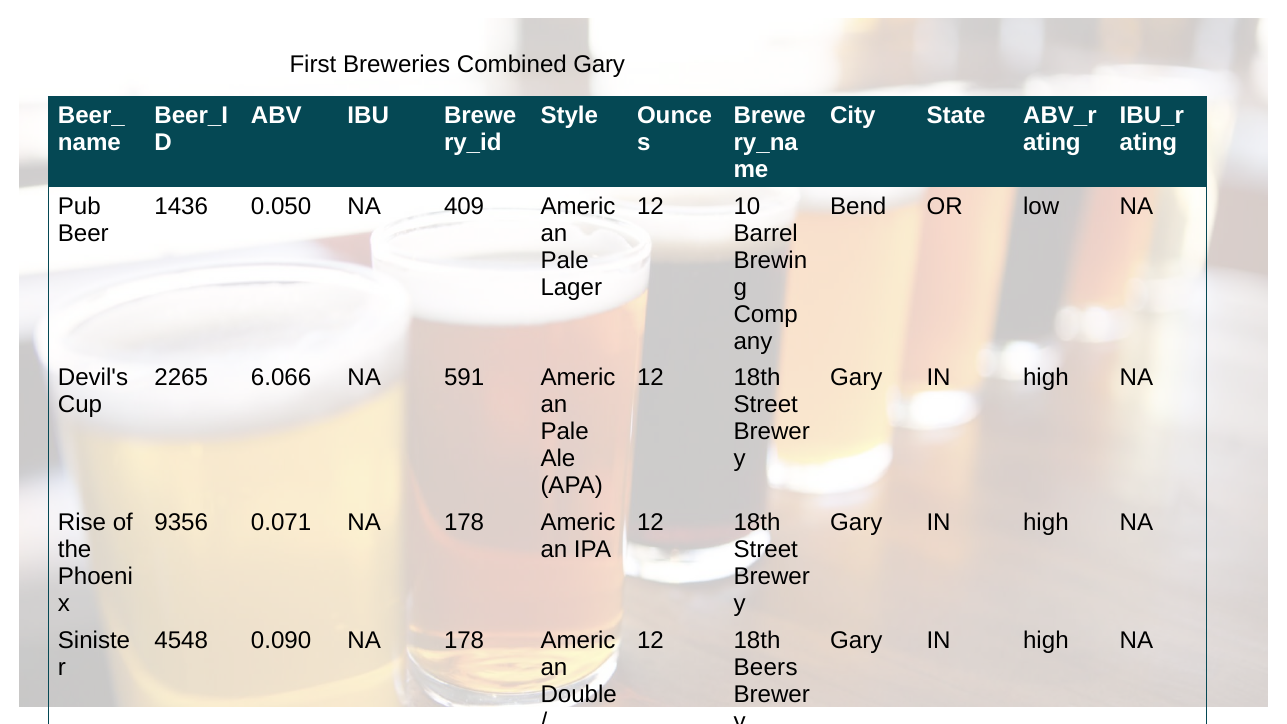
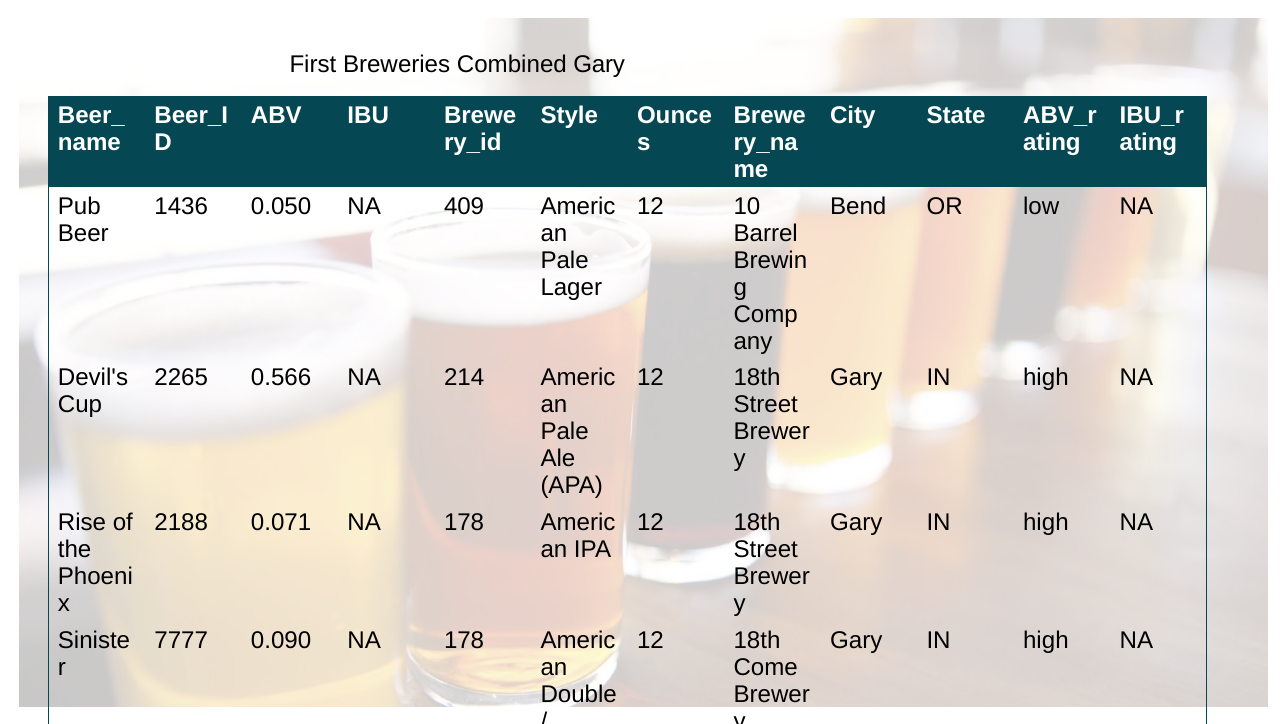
6.066: 6.066 -> 0.566
591: 591 -> 214
9356: 9356 -> 2188
4548: 4548 -> 7777
Beers: Beers -> Come
